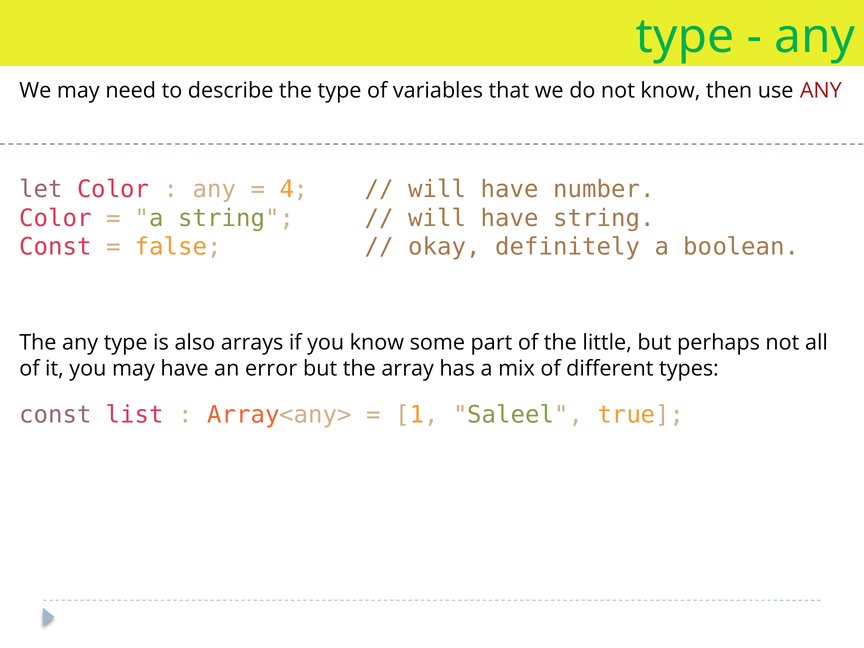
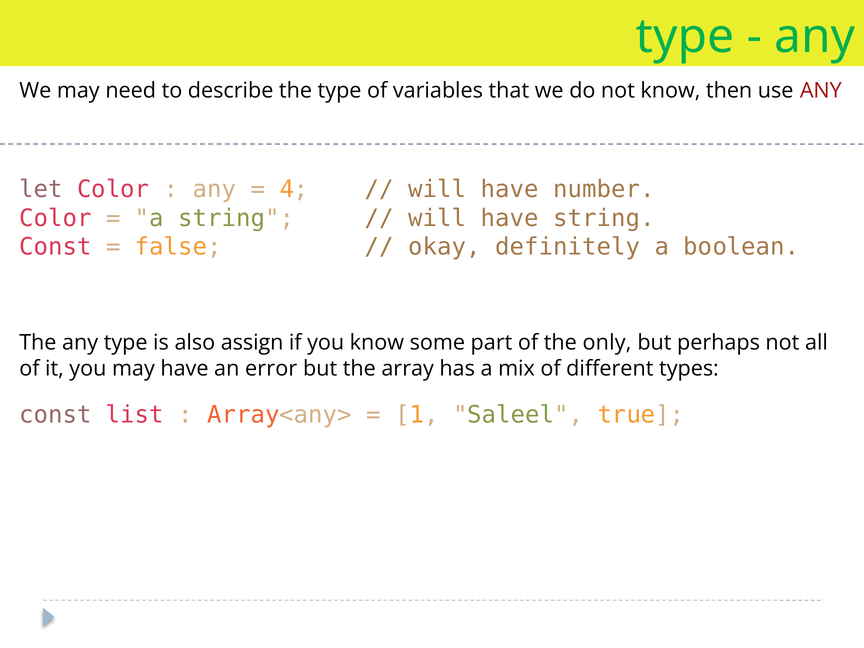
arrays: arrays -> assign
little: little -> only
